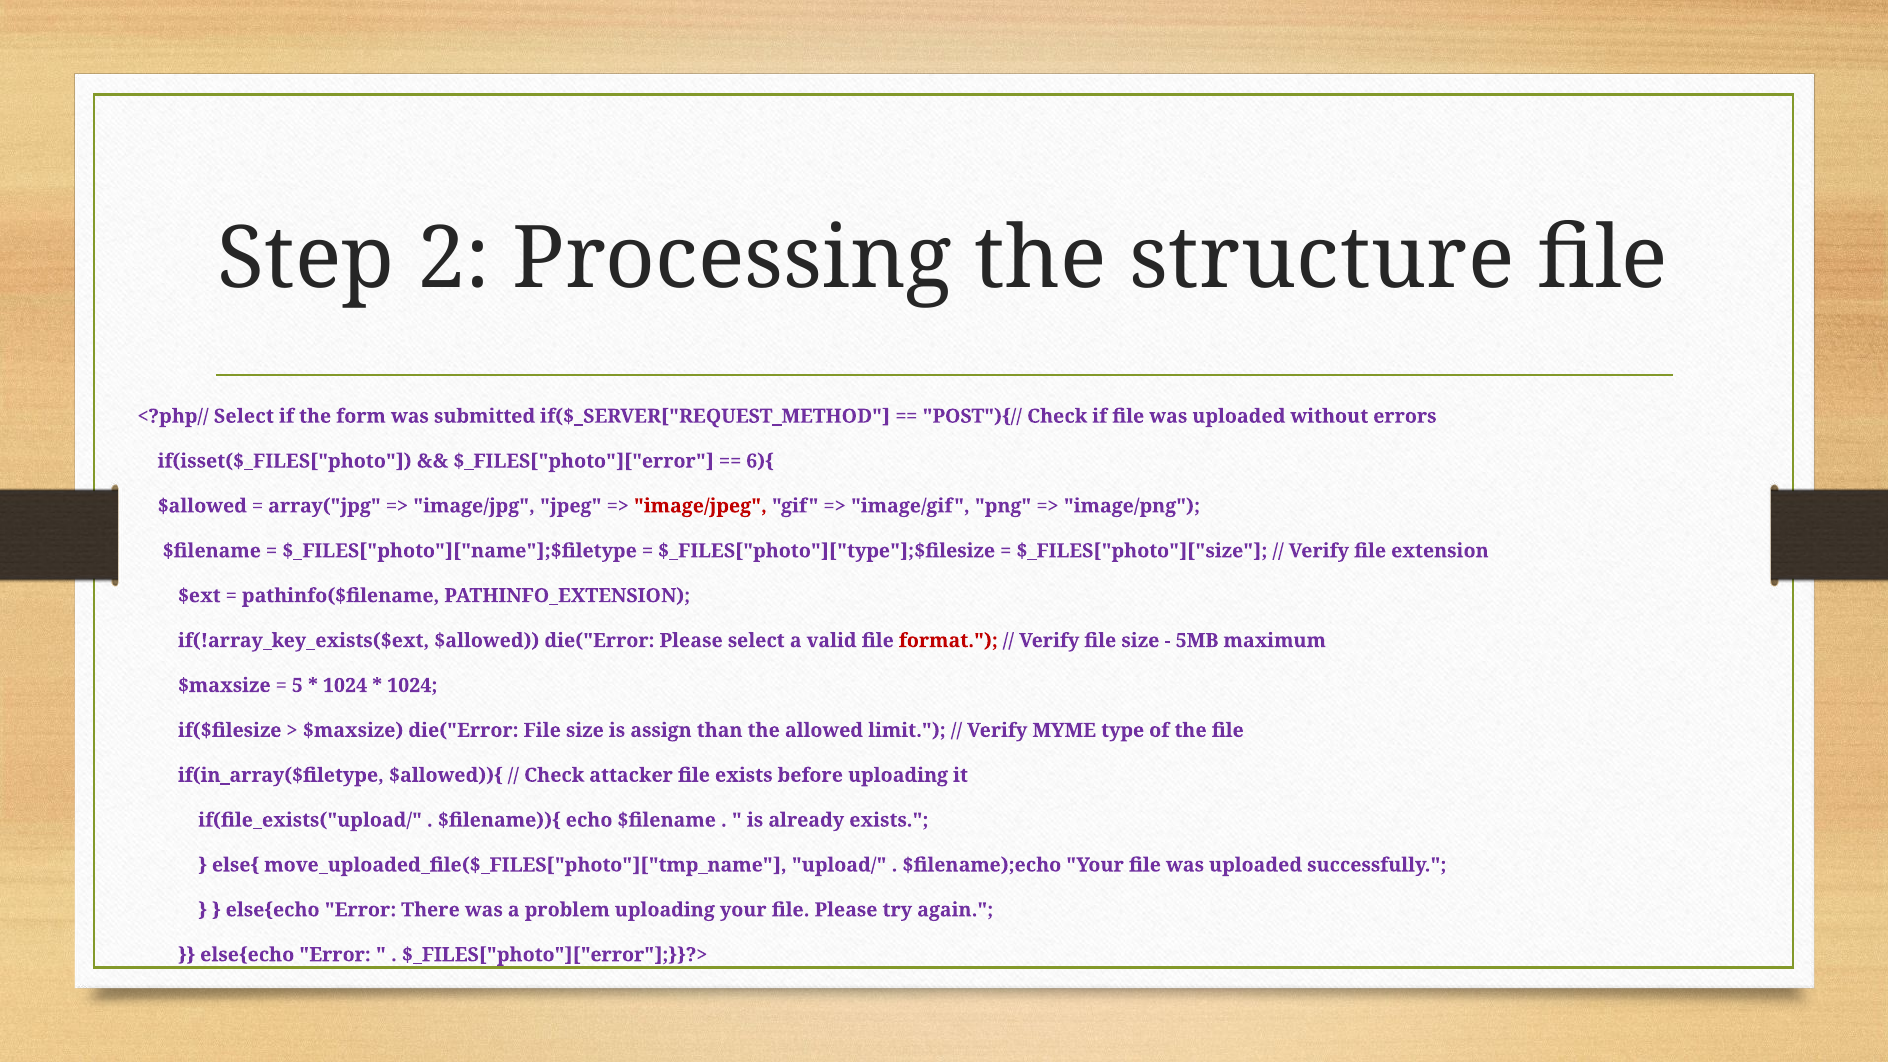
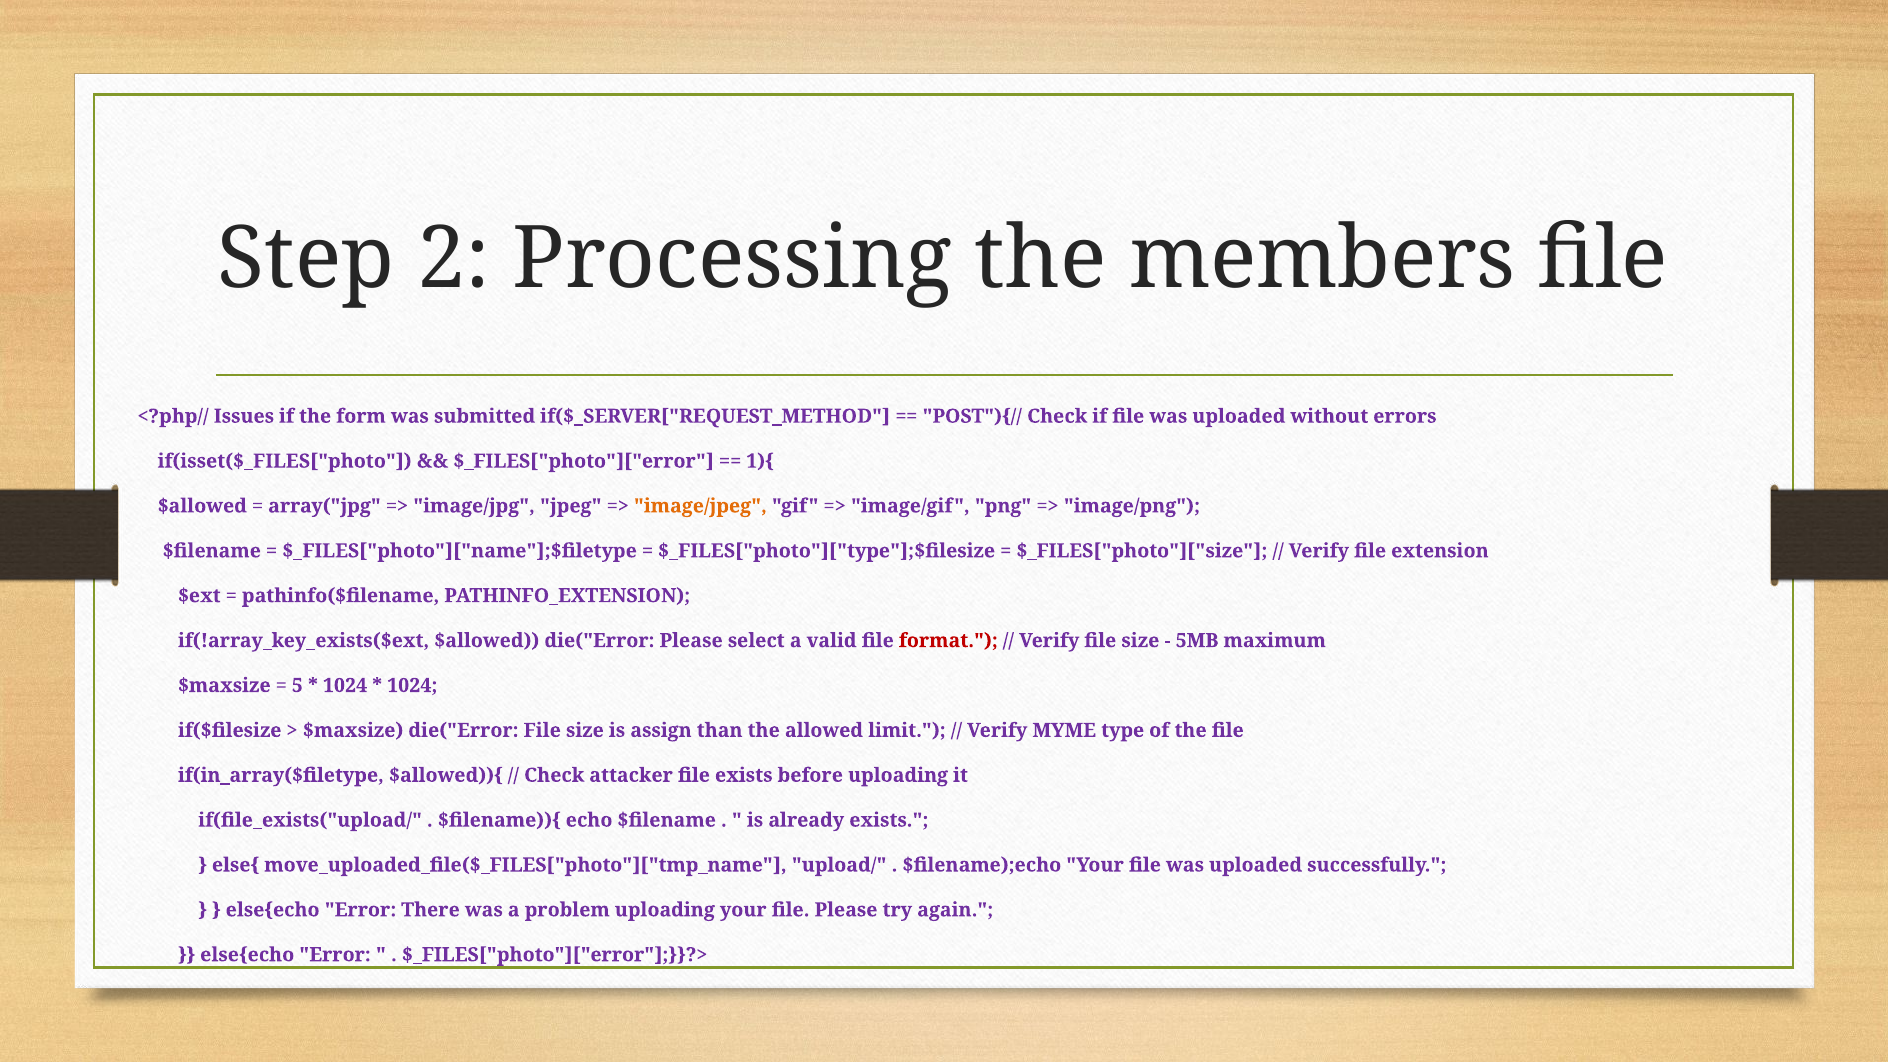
structure: structure -> members
<?php// Select: Select -> Issues
6){: 6){ -> 1){
image/jpeg colour: red -> orange
